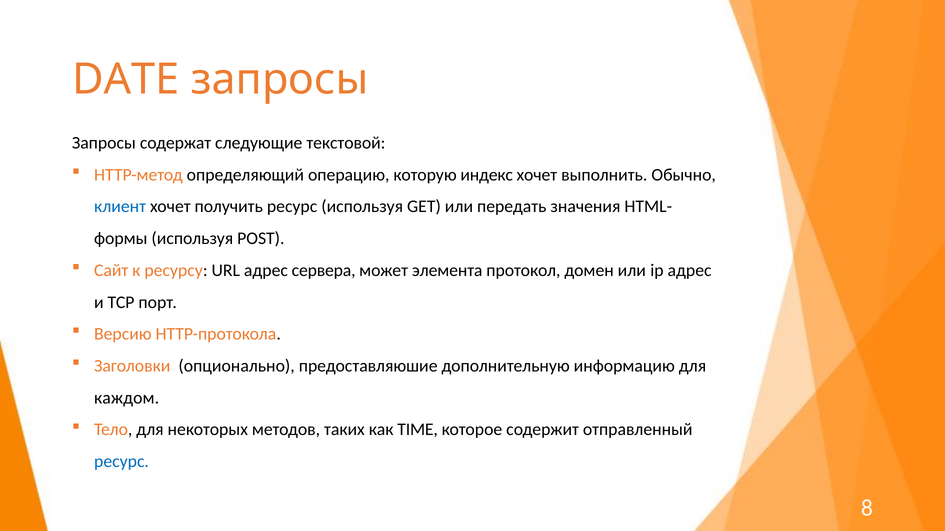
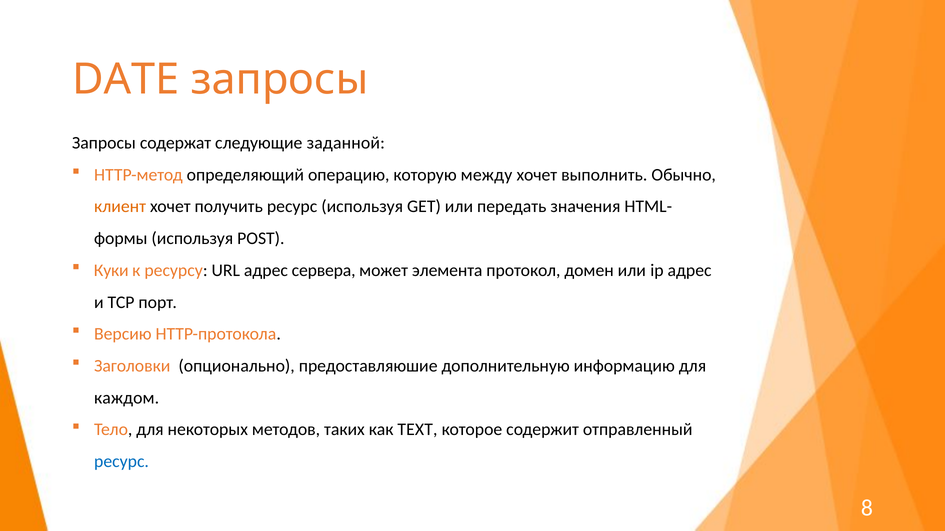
текстовой: текстовой -> заданной
индекс: индекс -> между
клиент colour: blue -> orange
Сайт: Сайт -> Куки
TIME: TIME -> TEXT
